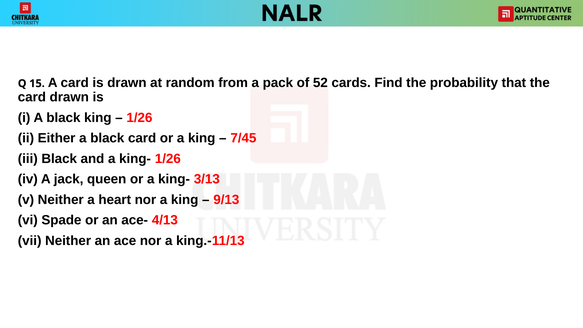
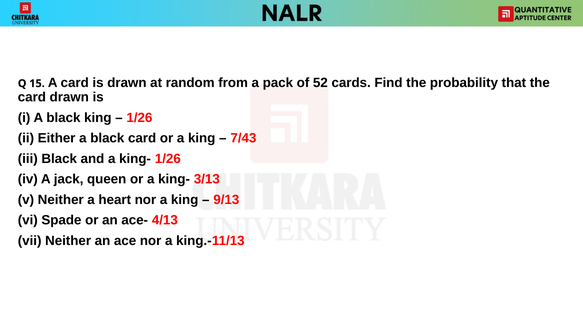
7/45: 7/45 -> 7/43
